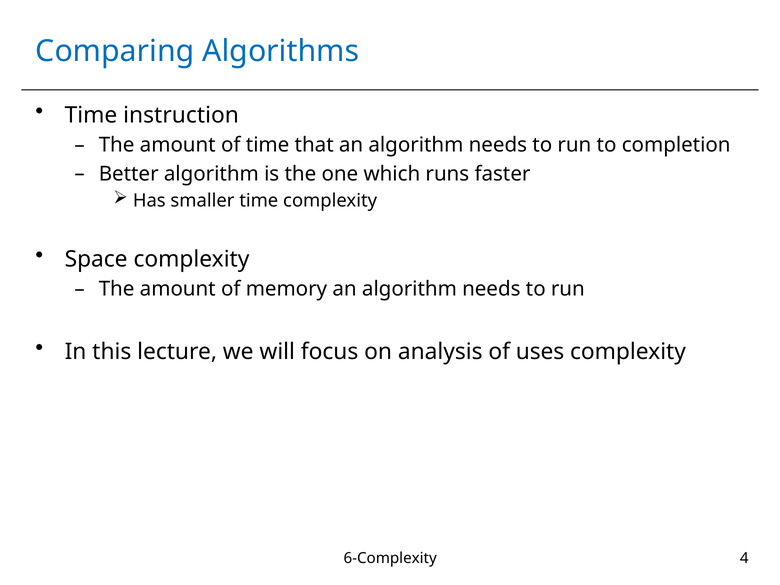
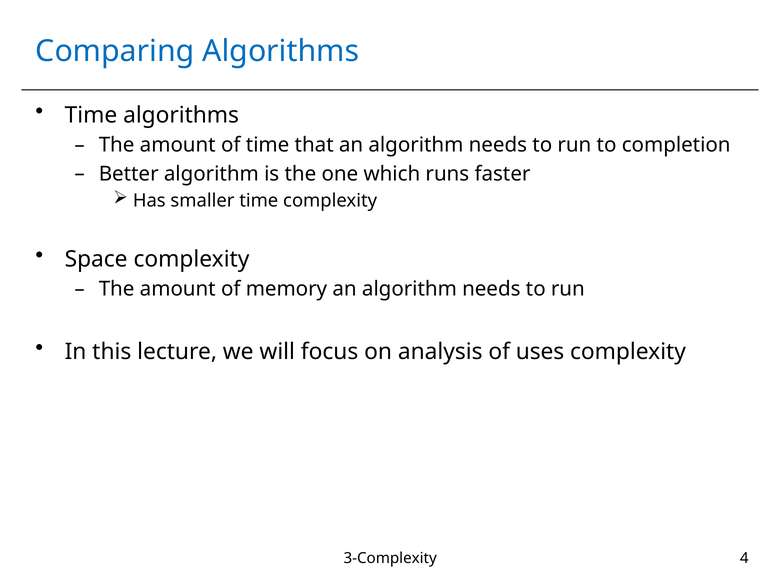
Time instruction: instruction -> algorithms
6-Complexity: 6-Complexity -> 3-Complexity
